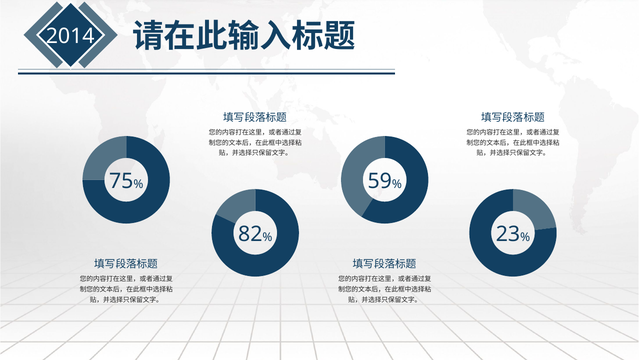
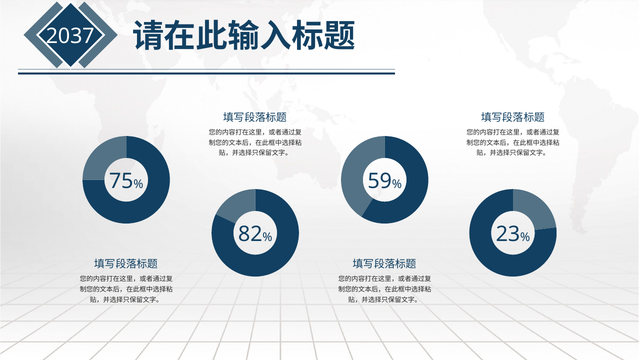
2014: 2014 -> 2037
